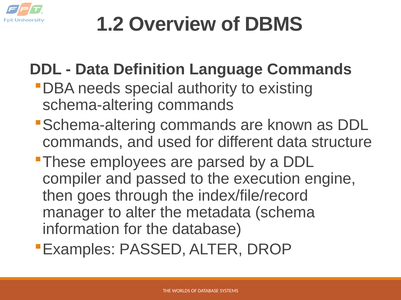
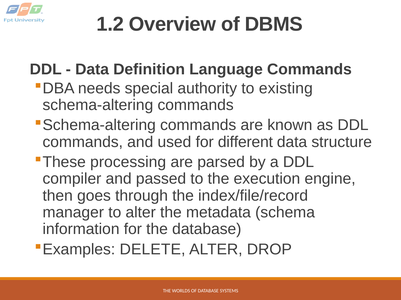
employees: employees -> processing
PASSED at (153, 250): PASSED -> DELETE
